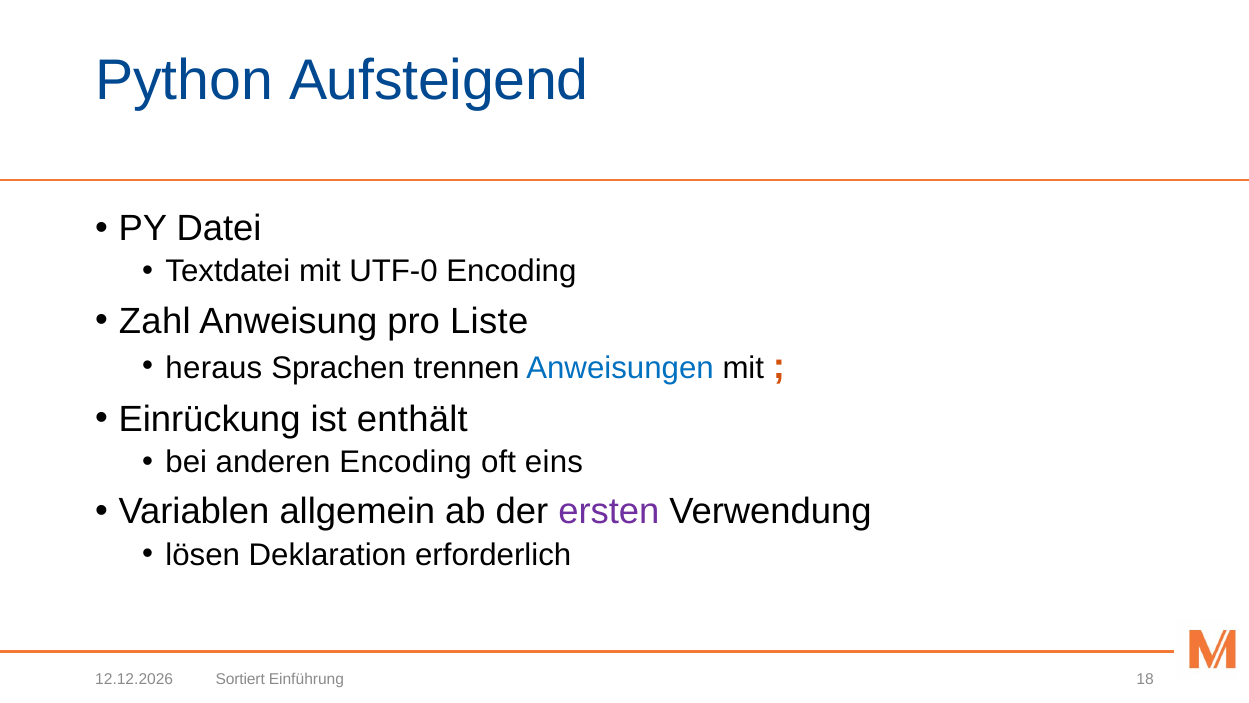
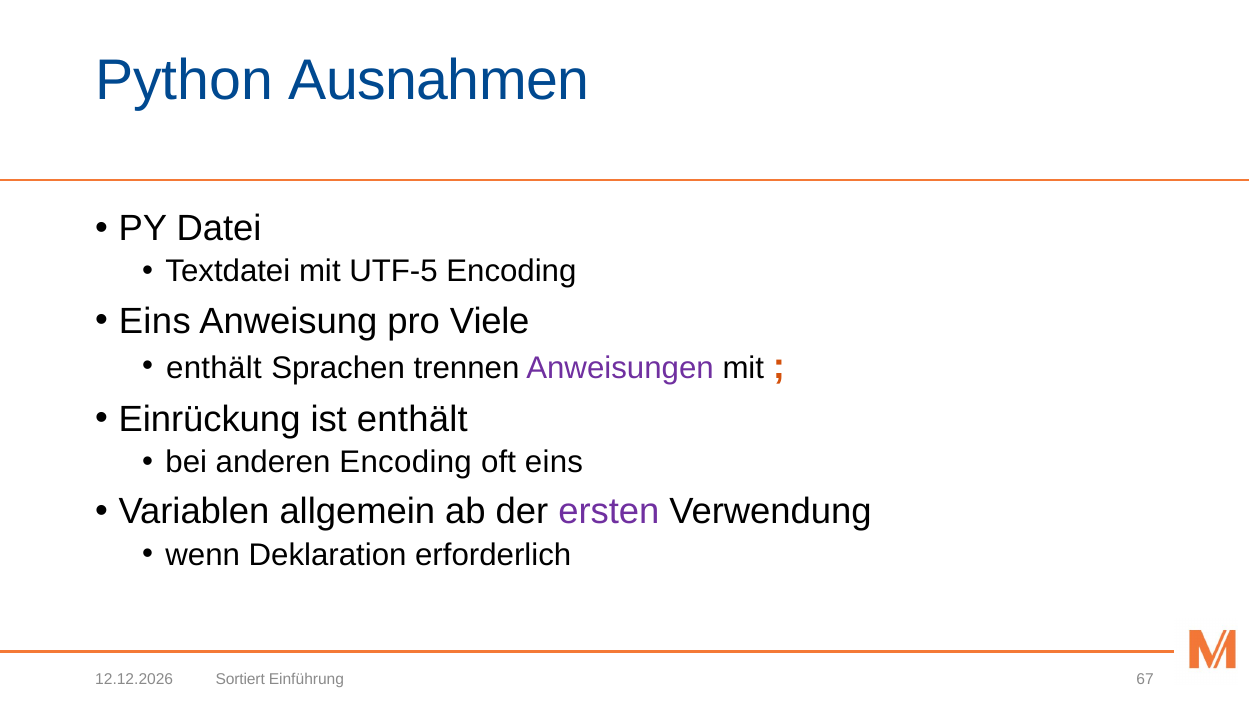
Aufsteigend: Aufsteigend -> Ausnahmen
UTF-0: UTF-0 -> UTF-5
Zahl at (155, 321): Zahl -> Eins
Liste: Liste -> Viele
heraus at (214, 368): heraus -> enthält
Anweisungen colour: blue -> purple
lösen: lösen -> wenn
18: 18 -> 67
